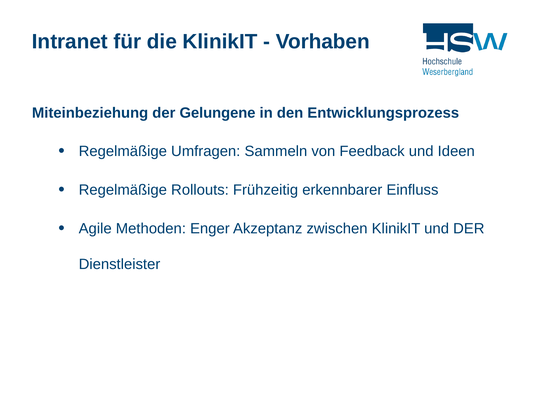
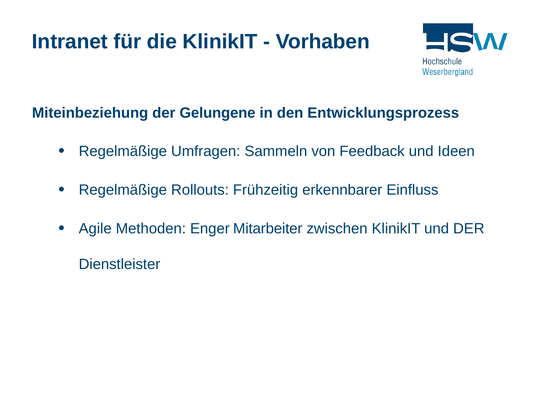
Akzeptanz: Akzeptanz -> Mitarbeiter
